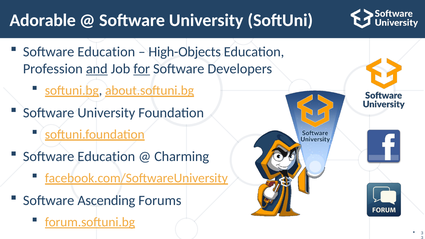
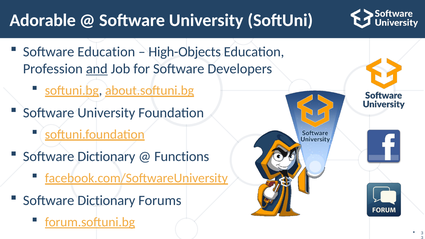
for underline: present -> none
Education at (106, 157): Education -> Dictionary
Charming: Charming -> Functions
Ascending at (106, 200): Ascending -> Dictionary
